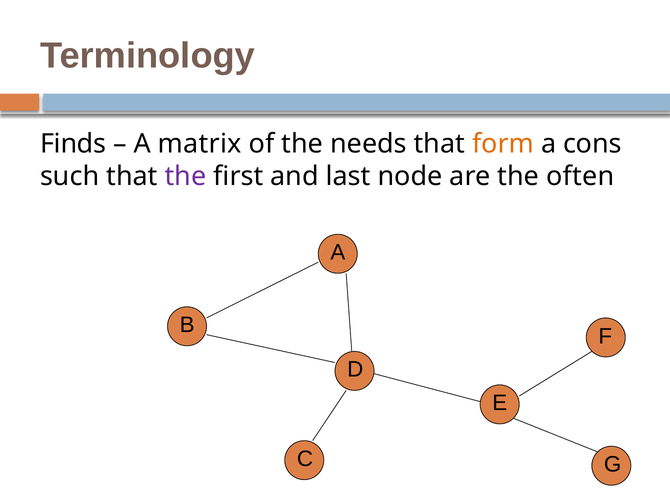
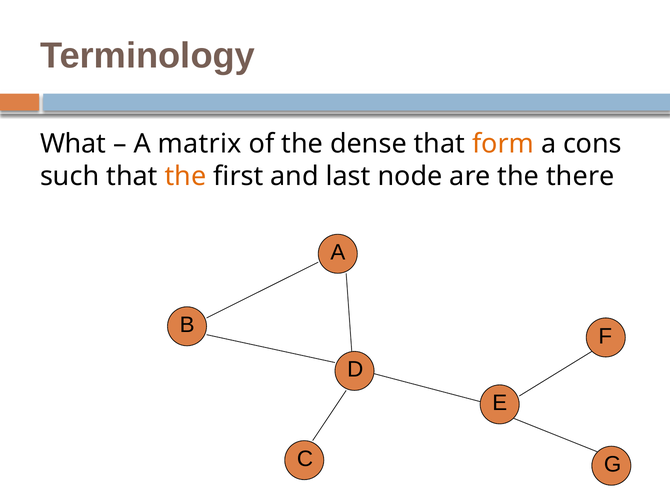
Finds: Finds -> What
needs: needs -> dense
the at (185, 177) colour: purple -> orange
often: often -> there
